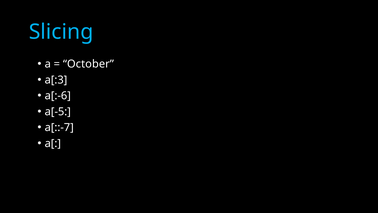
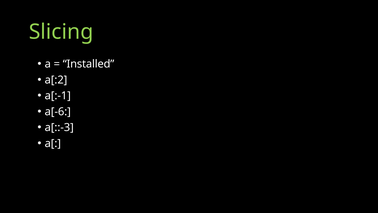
Slicing colour: light blue -> light green
October: October -> Installed
a[:3: a[:3 -> a[:2
a[:-6: a[:-6 -> a[:-1
a[-5: a[-5 -> a[-6
a[::-7: a[::-7 -> a[::-3
